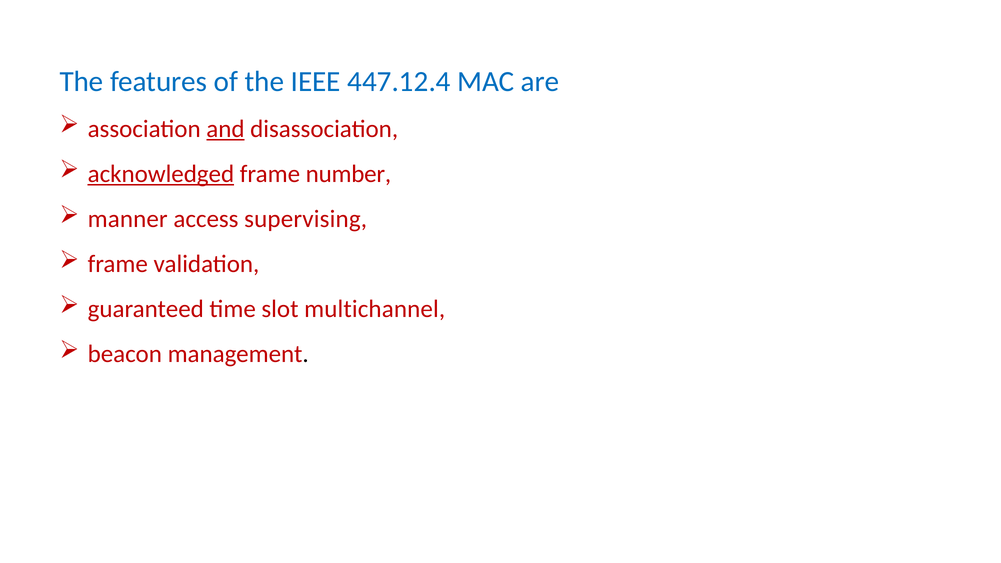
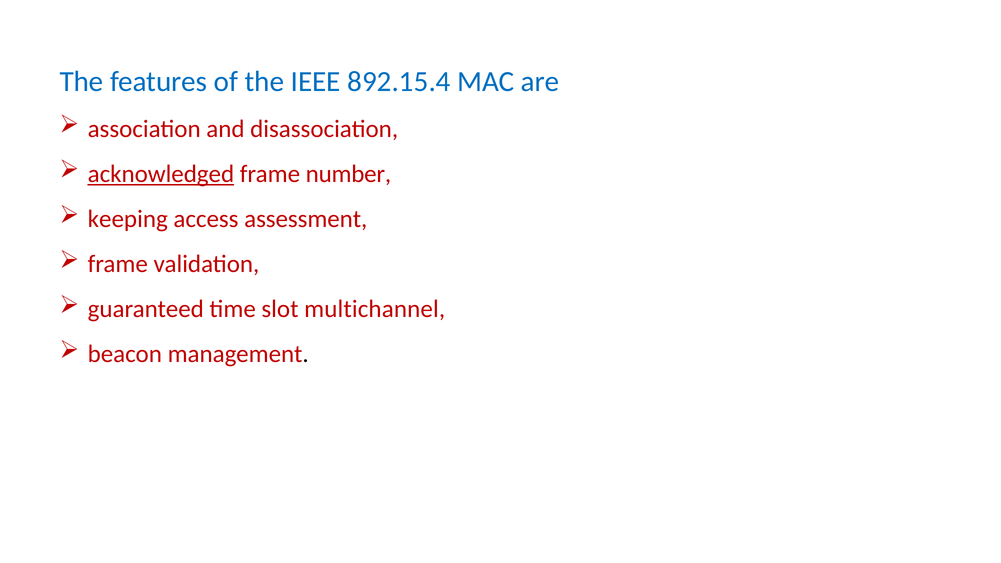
447.12.4: 447.12.4 -> 892.15.4
and underline: present -> none
manner: manner -> keeping
supervising: supervising -> assessment
